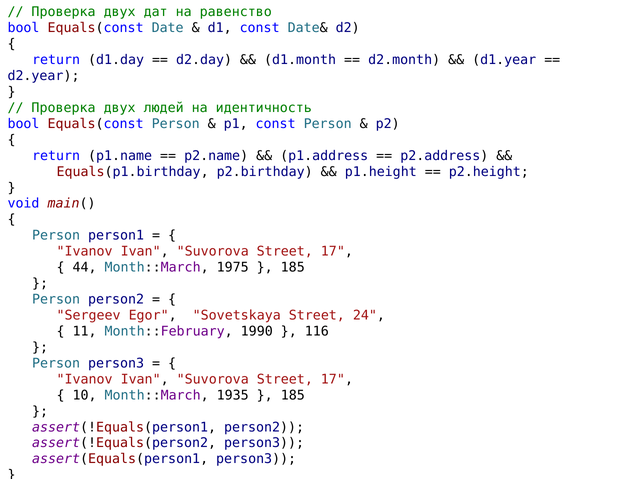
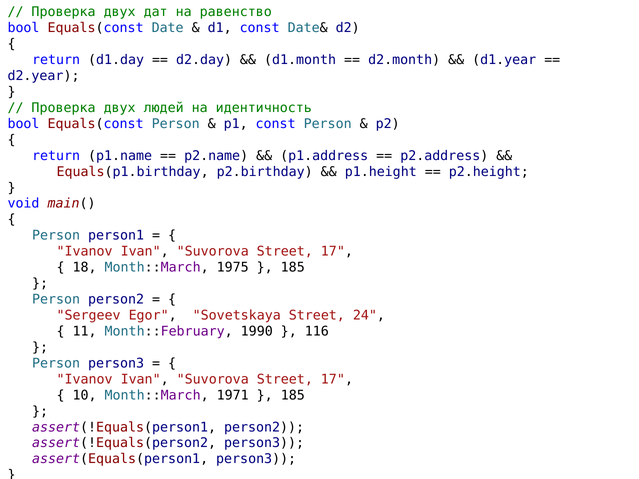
44: 44 -> 18
1935: 1935 -> 1971
